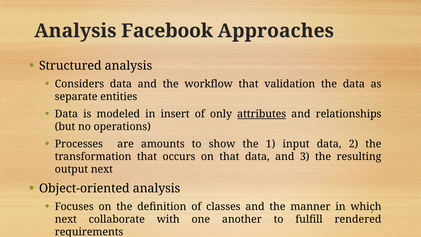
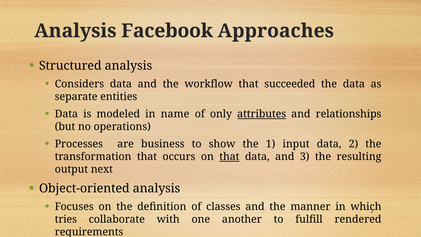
validation: validation -> succeeded
insert: insert -> name
amounts: amounts -> business
that at (229, 157) underline: none -> present
next at (66, 219): next -> tries
